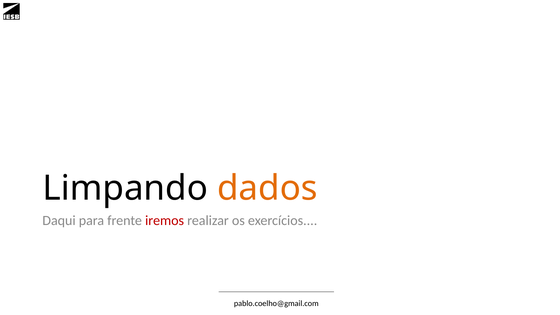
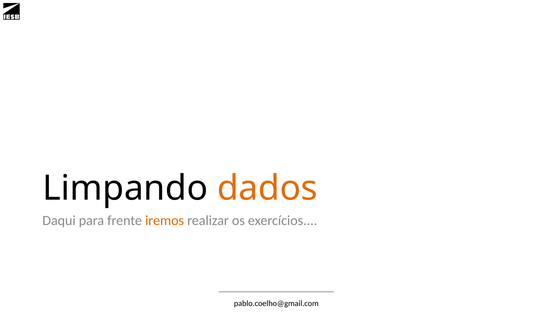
iremos colour: red -> orange
